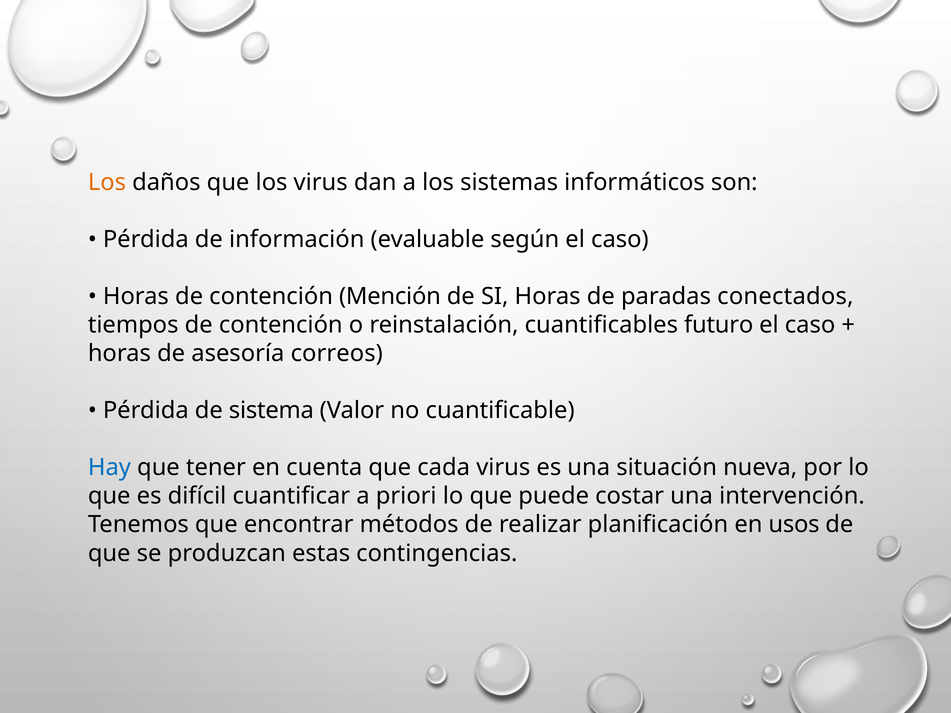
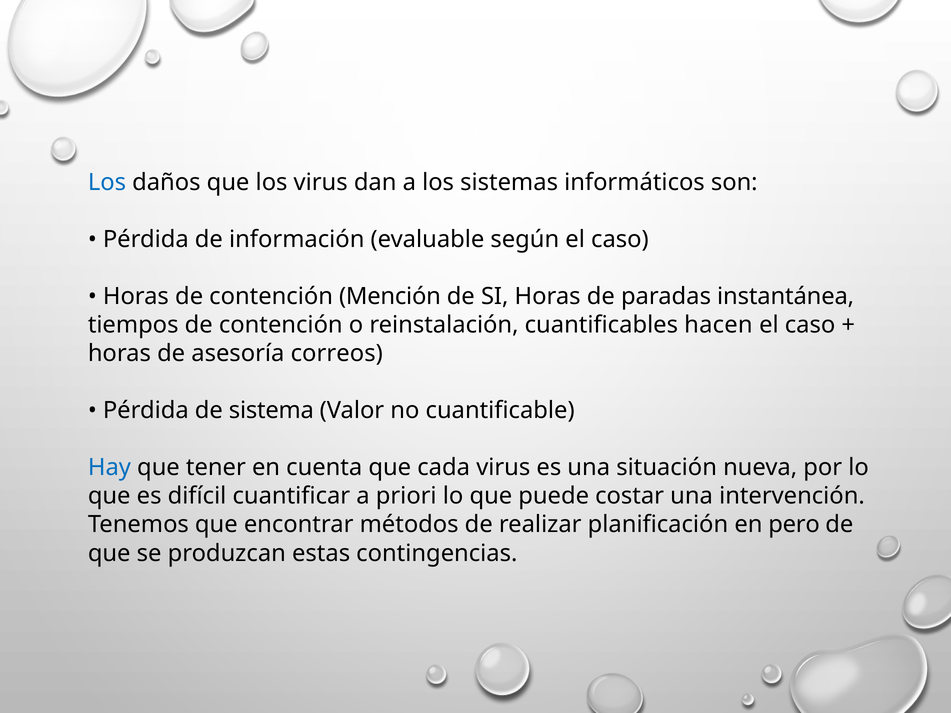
Los at (107, 182) colour: orange -> blue
conectados: conectados -> instantánea
futuro: futuro -> hacen
usos: usos -> pero
